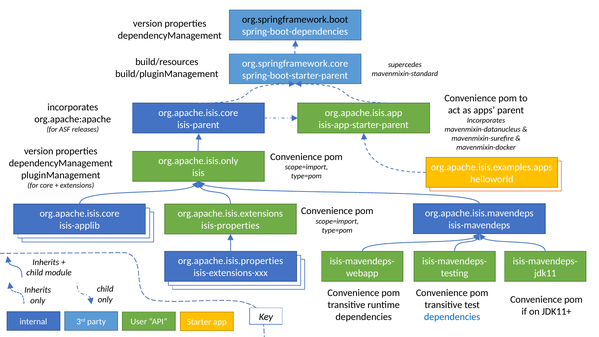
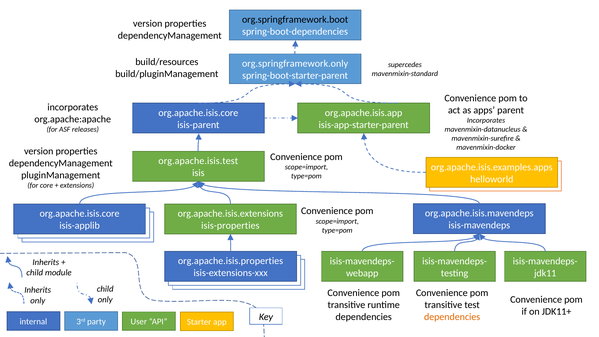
org.springframework.core: org.springframework.core -> org.springframework.only
org.apache.isis.only: org.apache.isis.only -> org.apache.isis.test
dependencies at (452, 317) colour: blue -> orange
